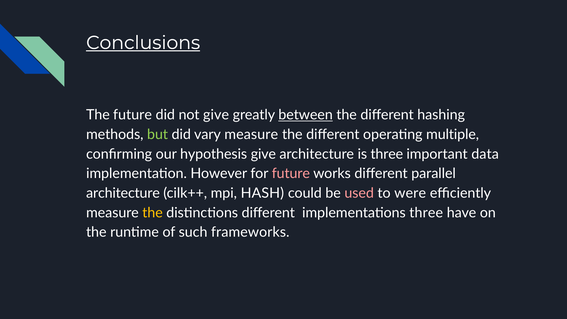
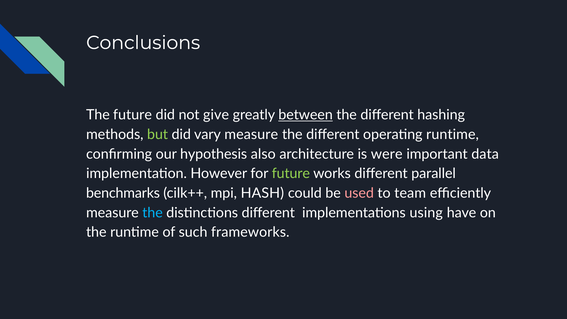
Conclusions underline: present -> none
operating multiple: multiple -> runtime
hypothesis give: give -> also
is three: three -> were
future at (291, 174) colour: pink -> light green
architecture at (123, 193): architecture -> benchmarks
were: were -> team
the at (152, 213) colour: yellow -> light blue
implementations three: three -> using
